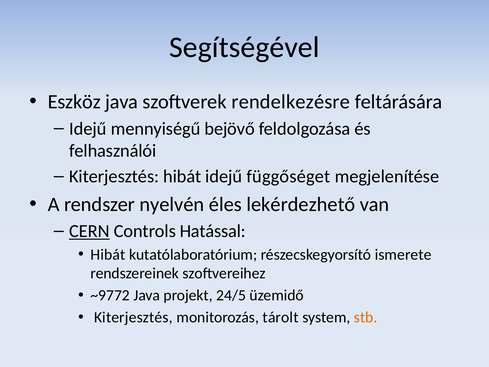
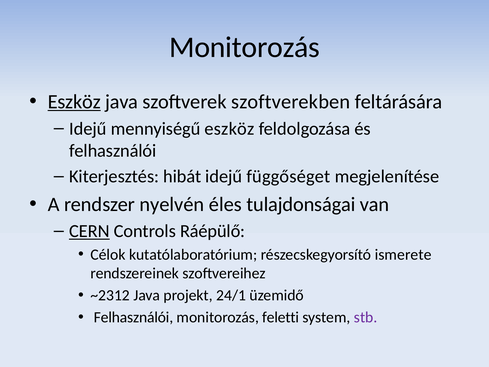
Segítségével at (244, 47): Segítségével -> Monitorozás
Eszköz at (74, 102) underline: none -> present
rendelkezésre: rendelkezésre -> szoftverekben
mennyiségű bejövő: bejövő -> eszköz
lekérdezhető: lekérdezhető -> tulajdonságai
Hatással: Hatással -> Ráépülő
Hibát at (108, 255): Hibát -> Célok
~9772: ~9772 -> ~2312
24/5: 24/5 -> 24/1
Kiterjesztés at (133, 317): Kiterjesztés -> Felhasználói
tárolt: tárolt -> feletti
stb colour: orange -> purple
